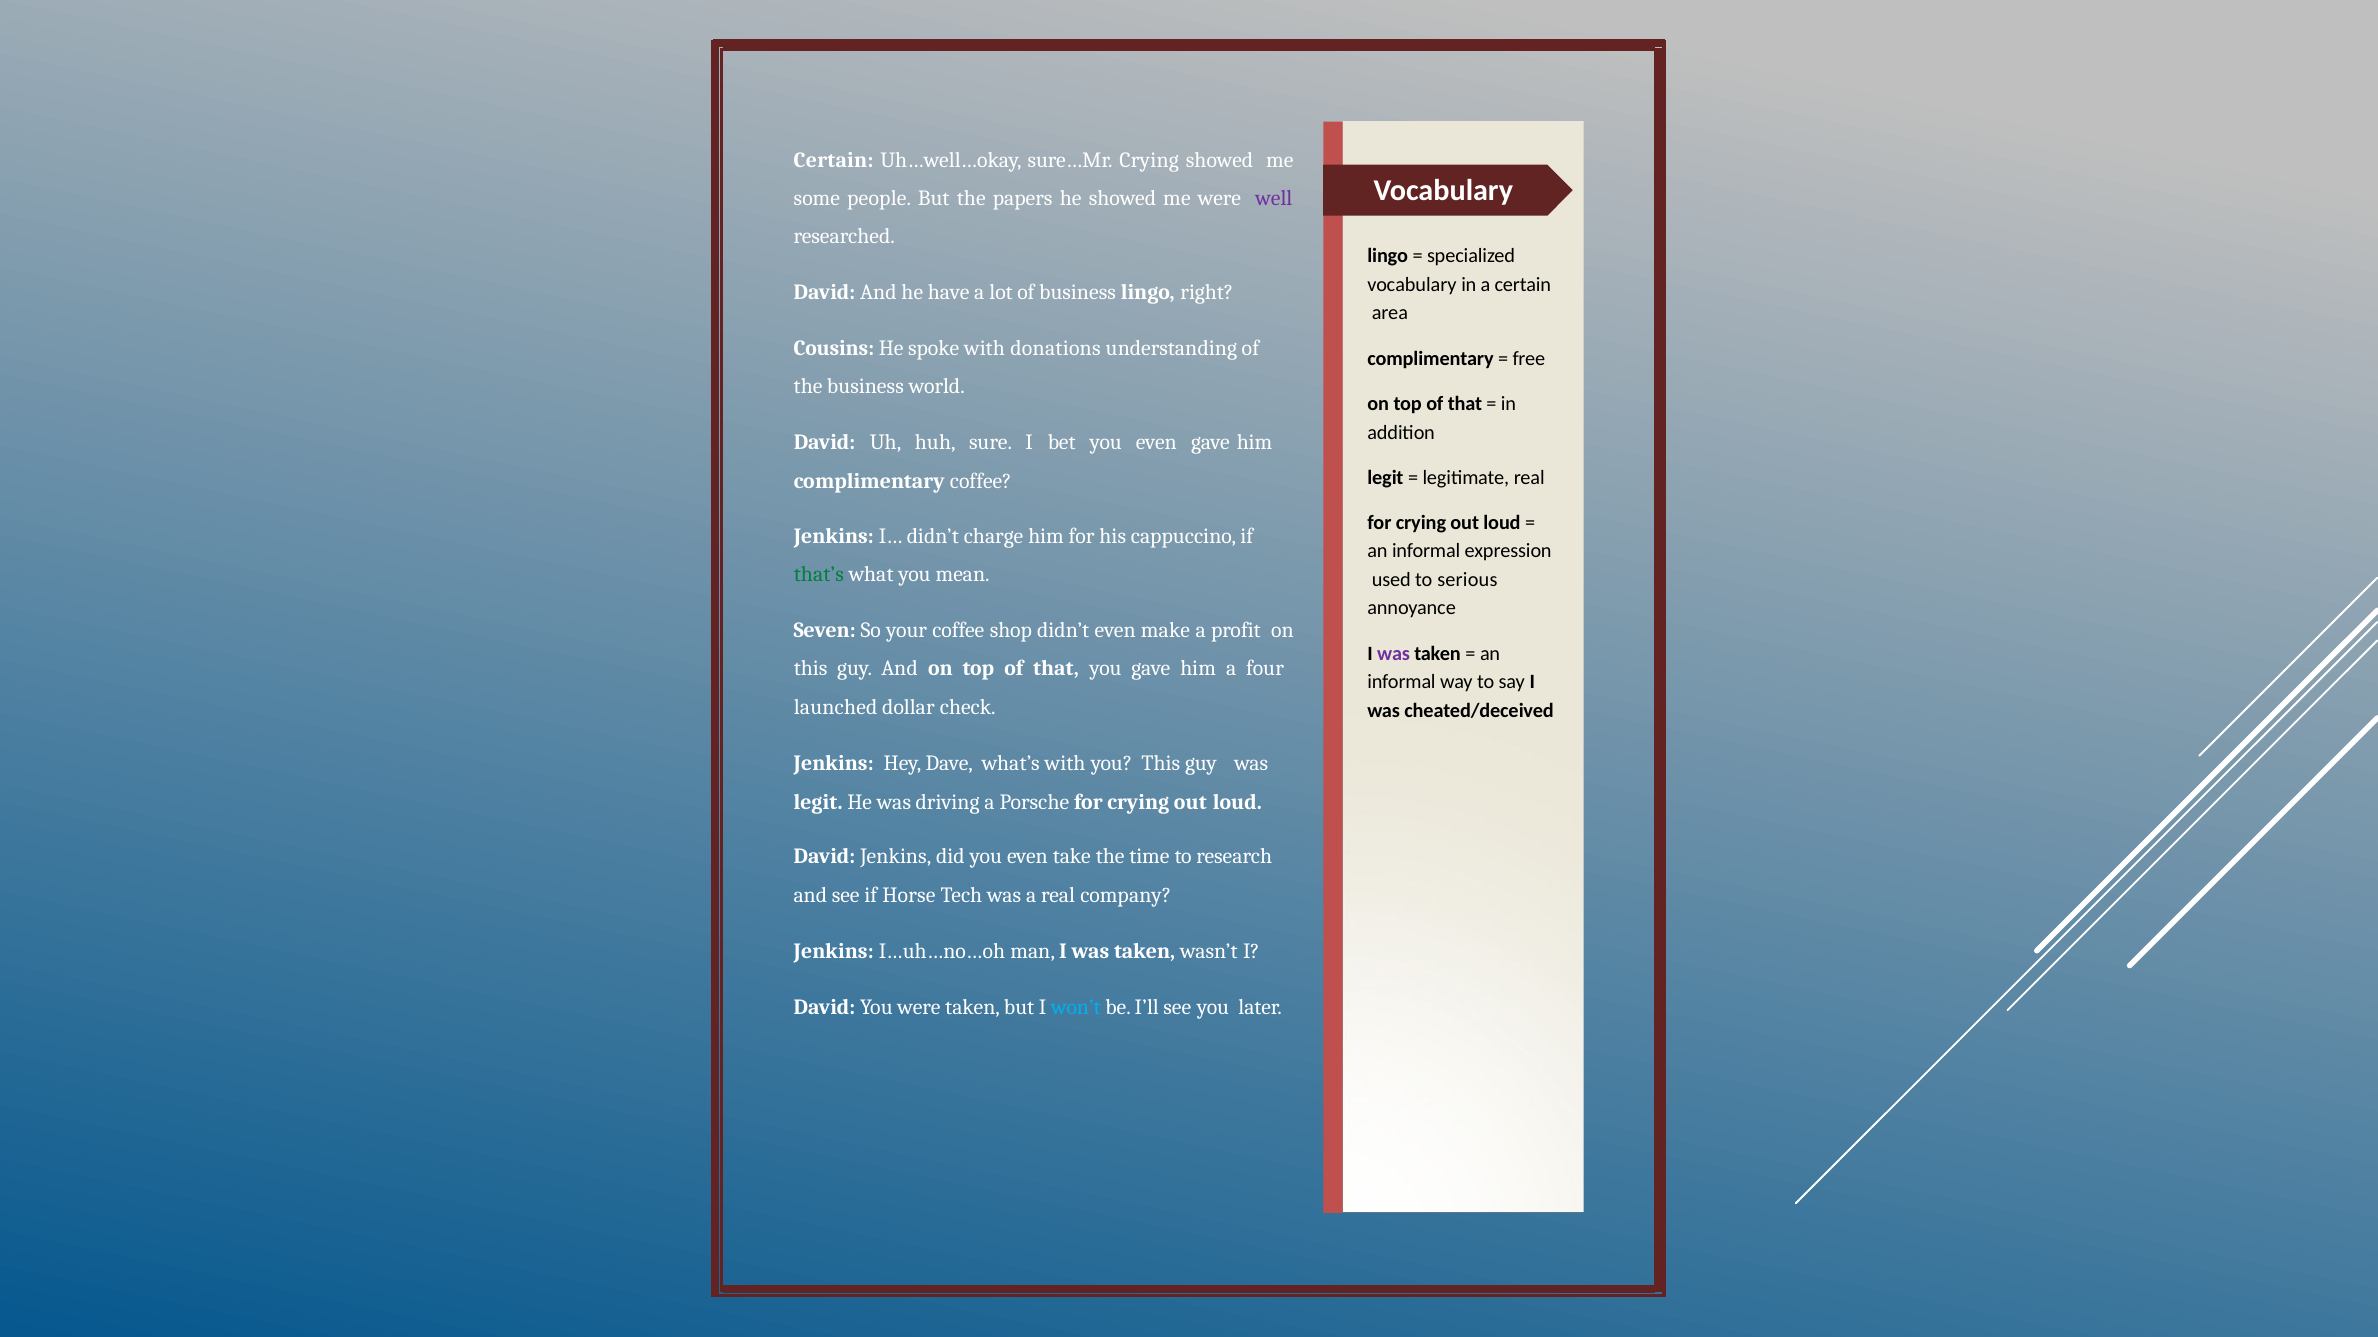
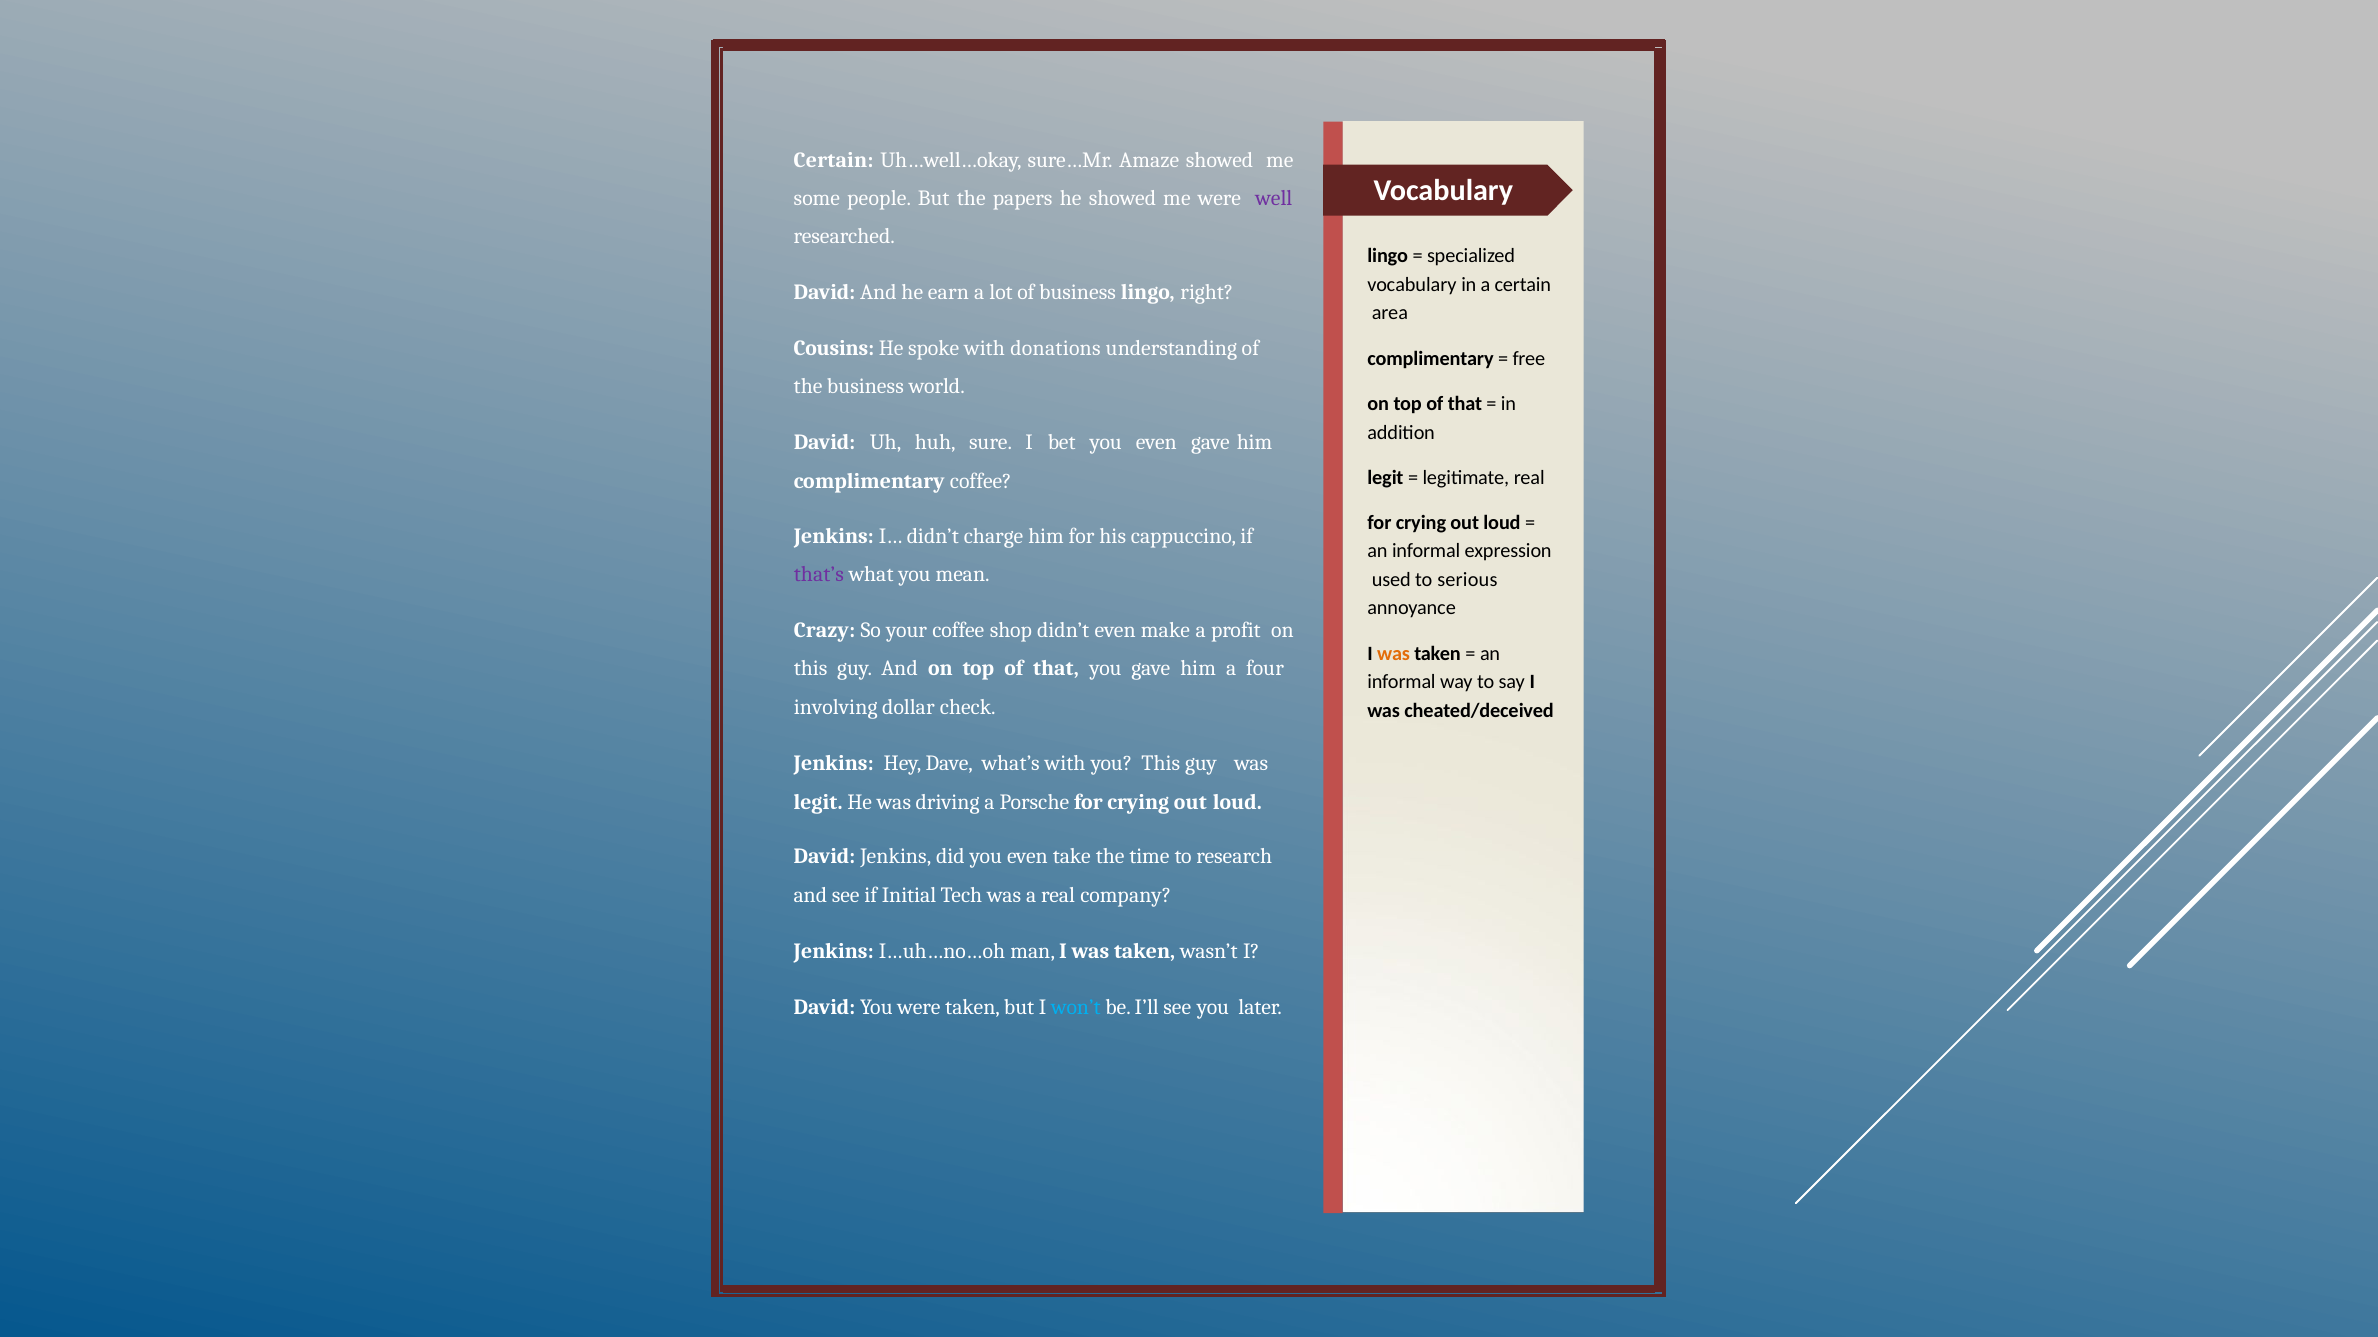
sure…Mr Crying: Crying -> Amaze
have: have -> earn
that’s colour: green -> purple
Seven: Seven -> Crazy
was at (1394, 654) colour: purple -> orange
launched: launched -> involving
Horse: Horse -> Initial
